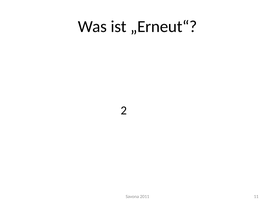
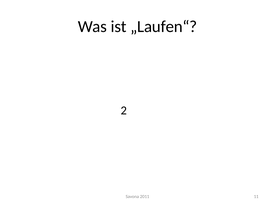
„Erneut“: „Erneut“ -> „Laufen“
